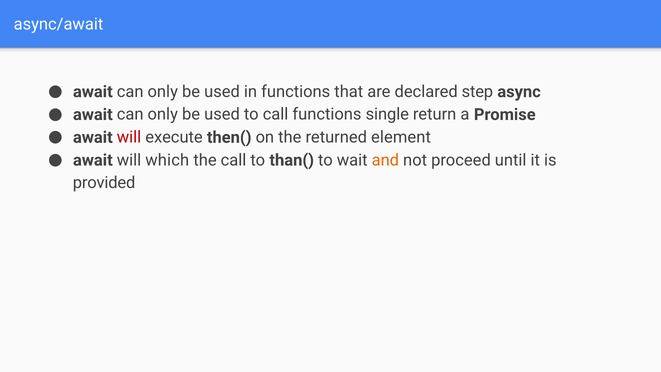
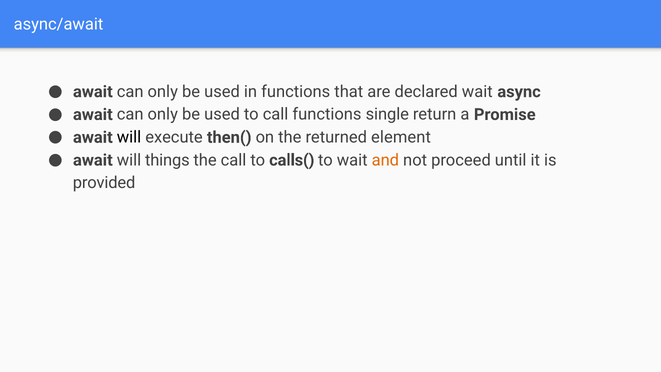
declared step: step -> wait
will at (129, 137) colour: red -> black
which: which -> things
than(: than( -> calls(
